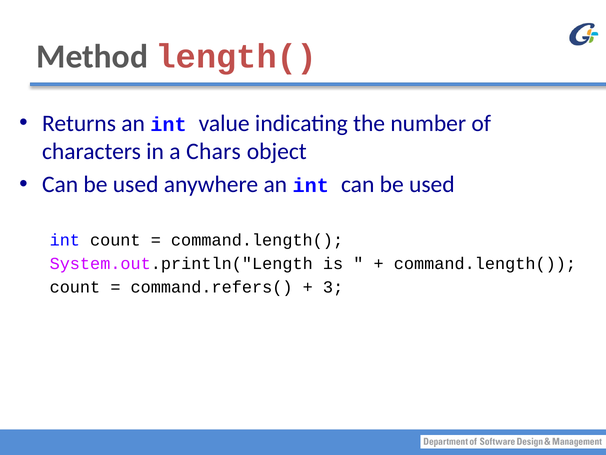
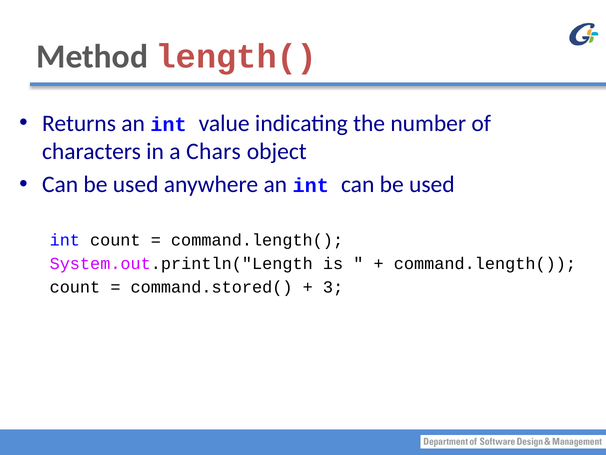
command.refers(: command.refers( -> command.stored(
